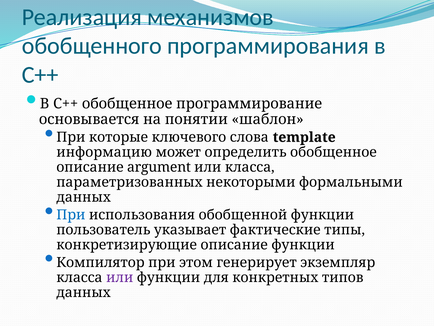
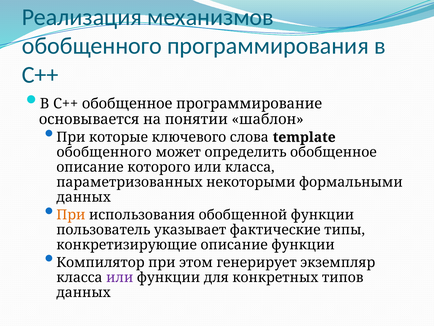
информацию at (104, 152): информацию -> обобщенного
argument: argument -> которого
При at (71, 215) colour: blue -> orange
